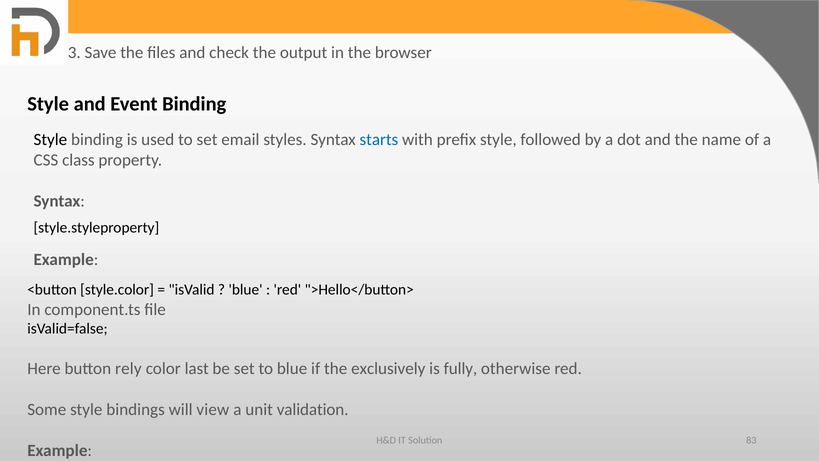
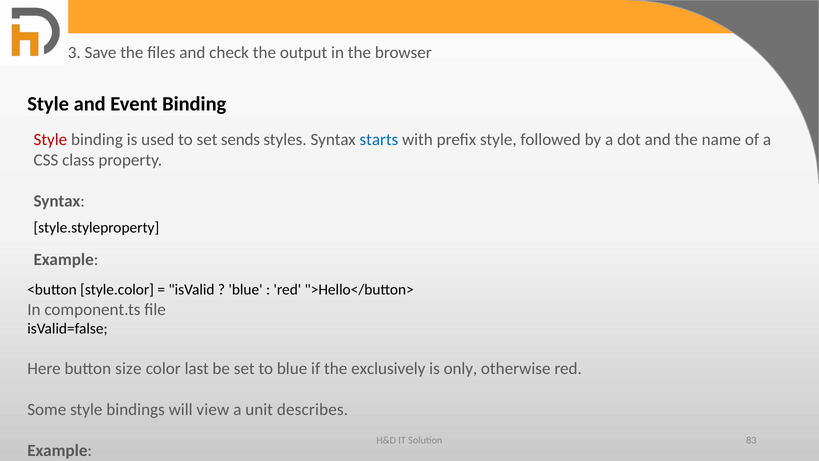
Style at (50, 140) colour: black -> red
email: email -> sends
rely: rely -> size
fully: fully -> only
validation: validation -> describes
